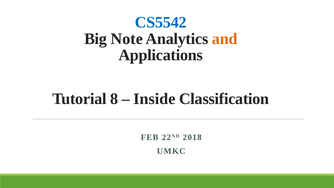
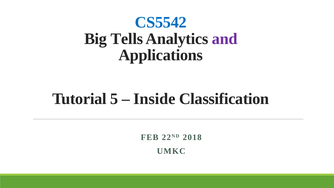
Note: Note -> Tells
and colour: orange -> purple
8: 8 -> 5
